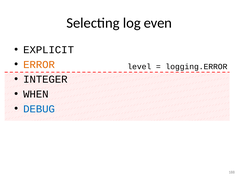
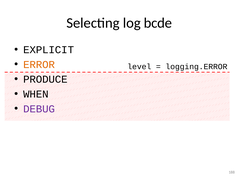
even: even -> bcde
INTEGER: INTEGER -> PRODUCE
DEBUG colour: blue -> purple
